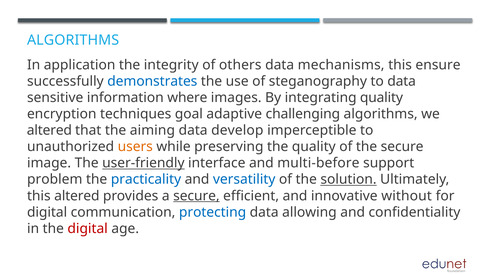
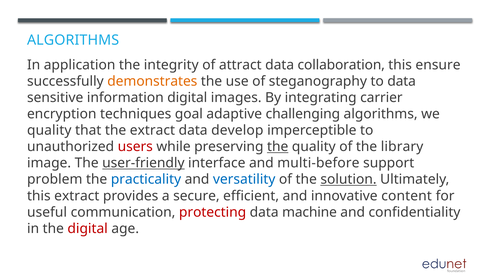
others: others -> attract
mechanisms: mechanisms -> collaboration
demonstrates colour: blue -> orange
information where: where -> digital
integrating quality: quality -> carrier
altered at (49, 131): altered -> quality
the aiming: aiming -> extract
users colour: orange -> red
the at (278, 147) underline: none -> present
the secure: secure -> library
this altered: altered -> extract
secure at (196, 196) underline: present -> none
without: without -> content
digital at (47, 213): digital -> useful
protecting colour: blue -> red
allowing: allowing -> machine
